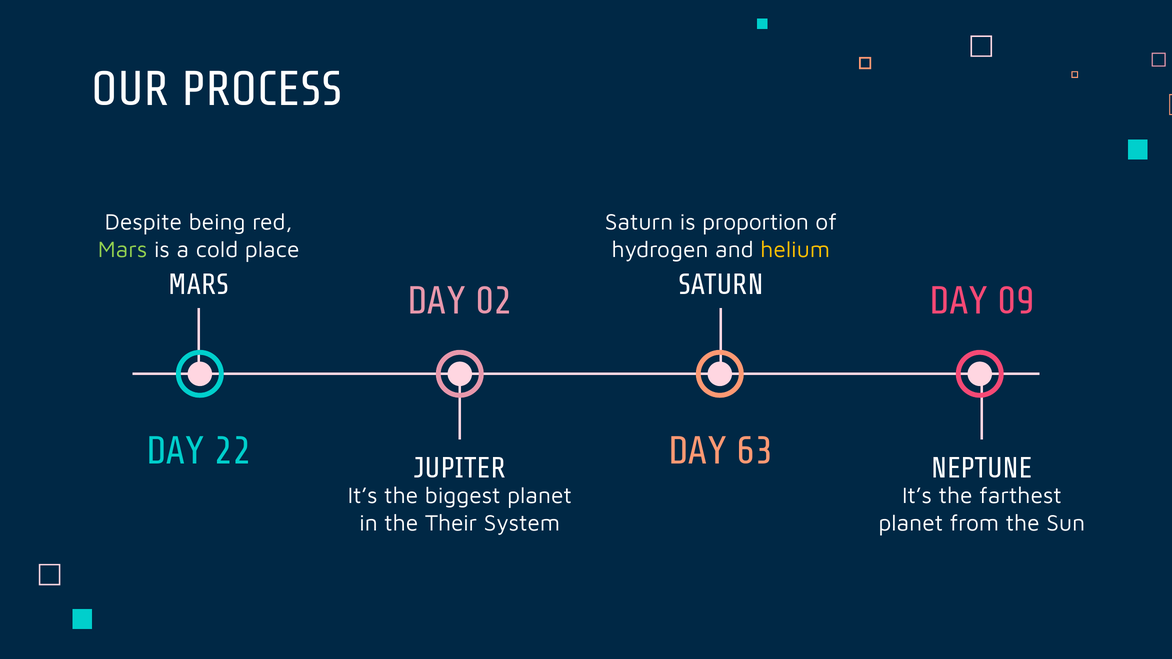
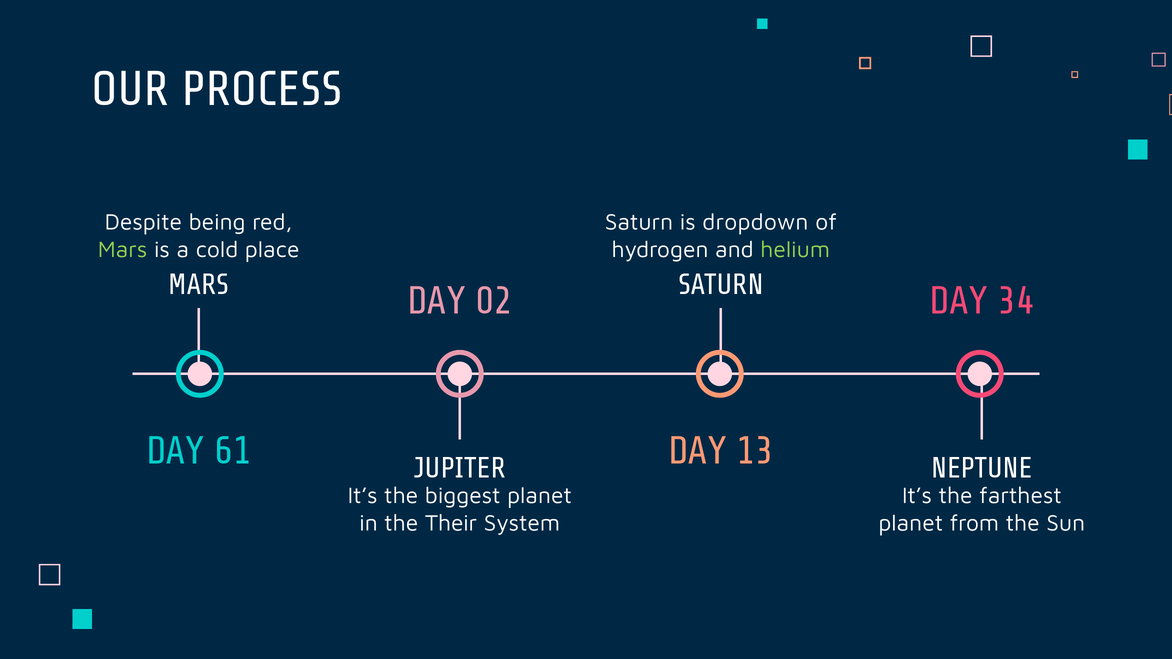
proportion: proportion -> dropdown
helium colour: yellow -> light green
09: 09 -> 34
22: 22 -> 61
63: 63 -> 13
